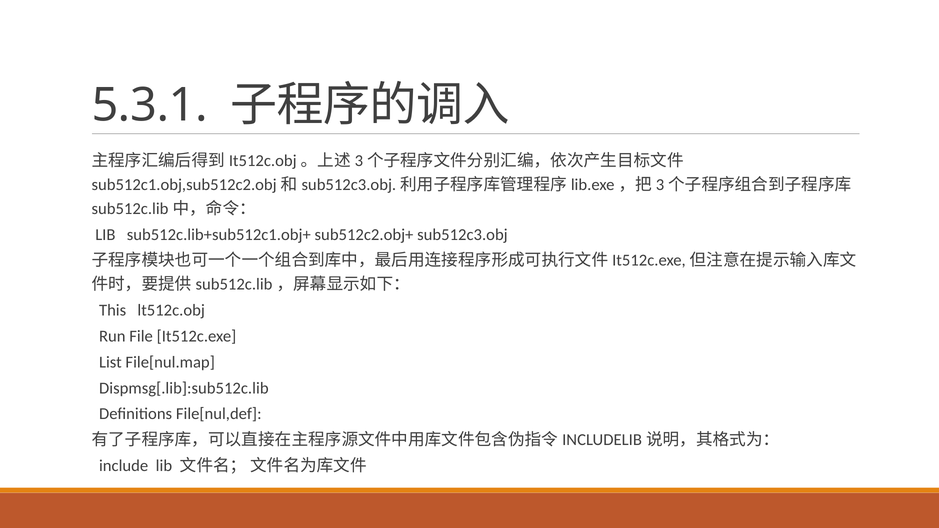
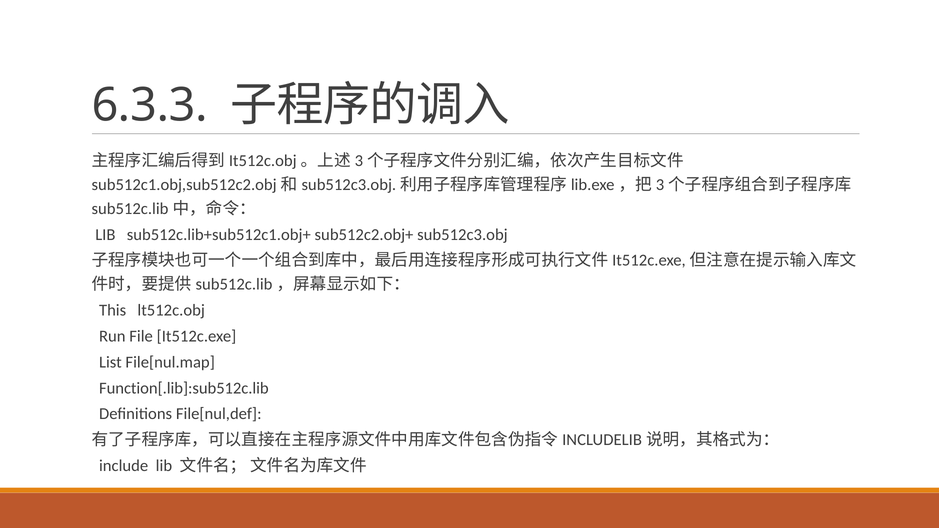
5.3.1: 5.3.1 -> 6.3.3
Dispmsg[.lib]:sub512c.lib: Dispmsg[.lib]:sub512c.lib -> Function[.lib]:sub512c.lib
